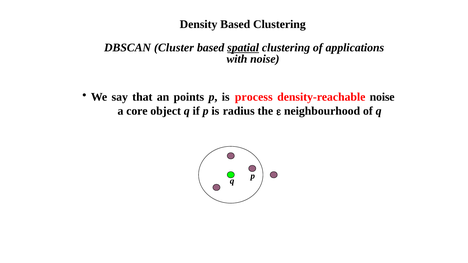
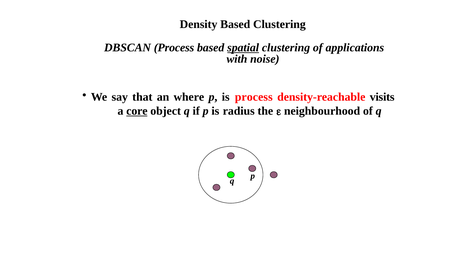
DBSCAN Cluster: Cluster -> Process
points: points -> where
density-reachable noise: noise -> visits
core underline: none -> present
